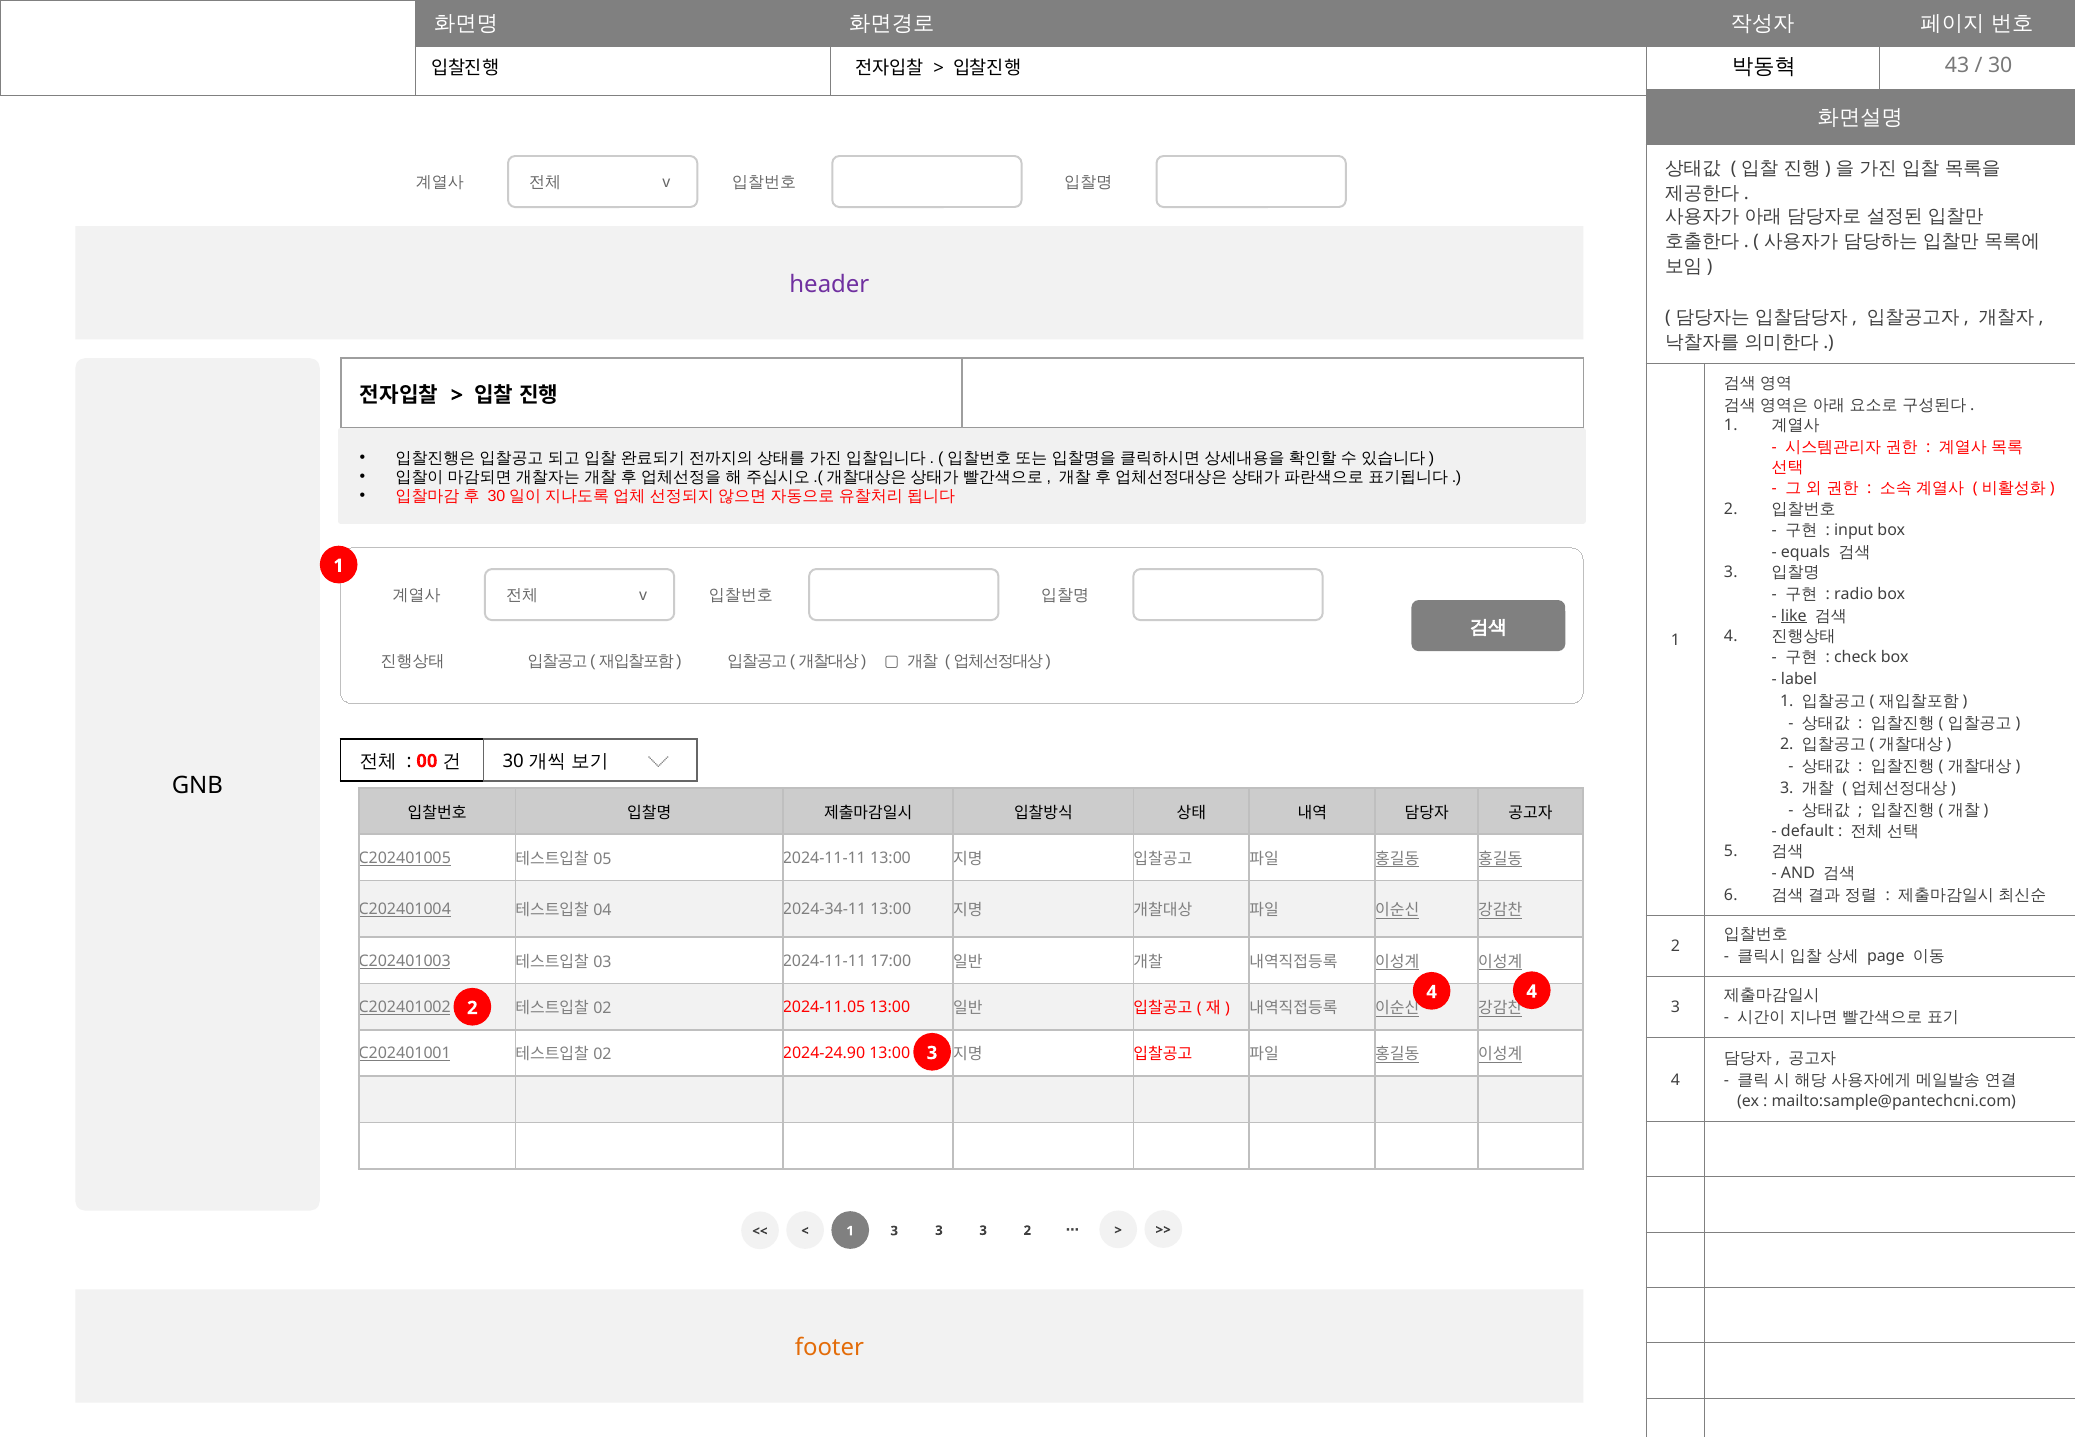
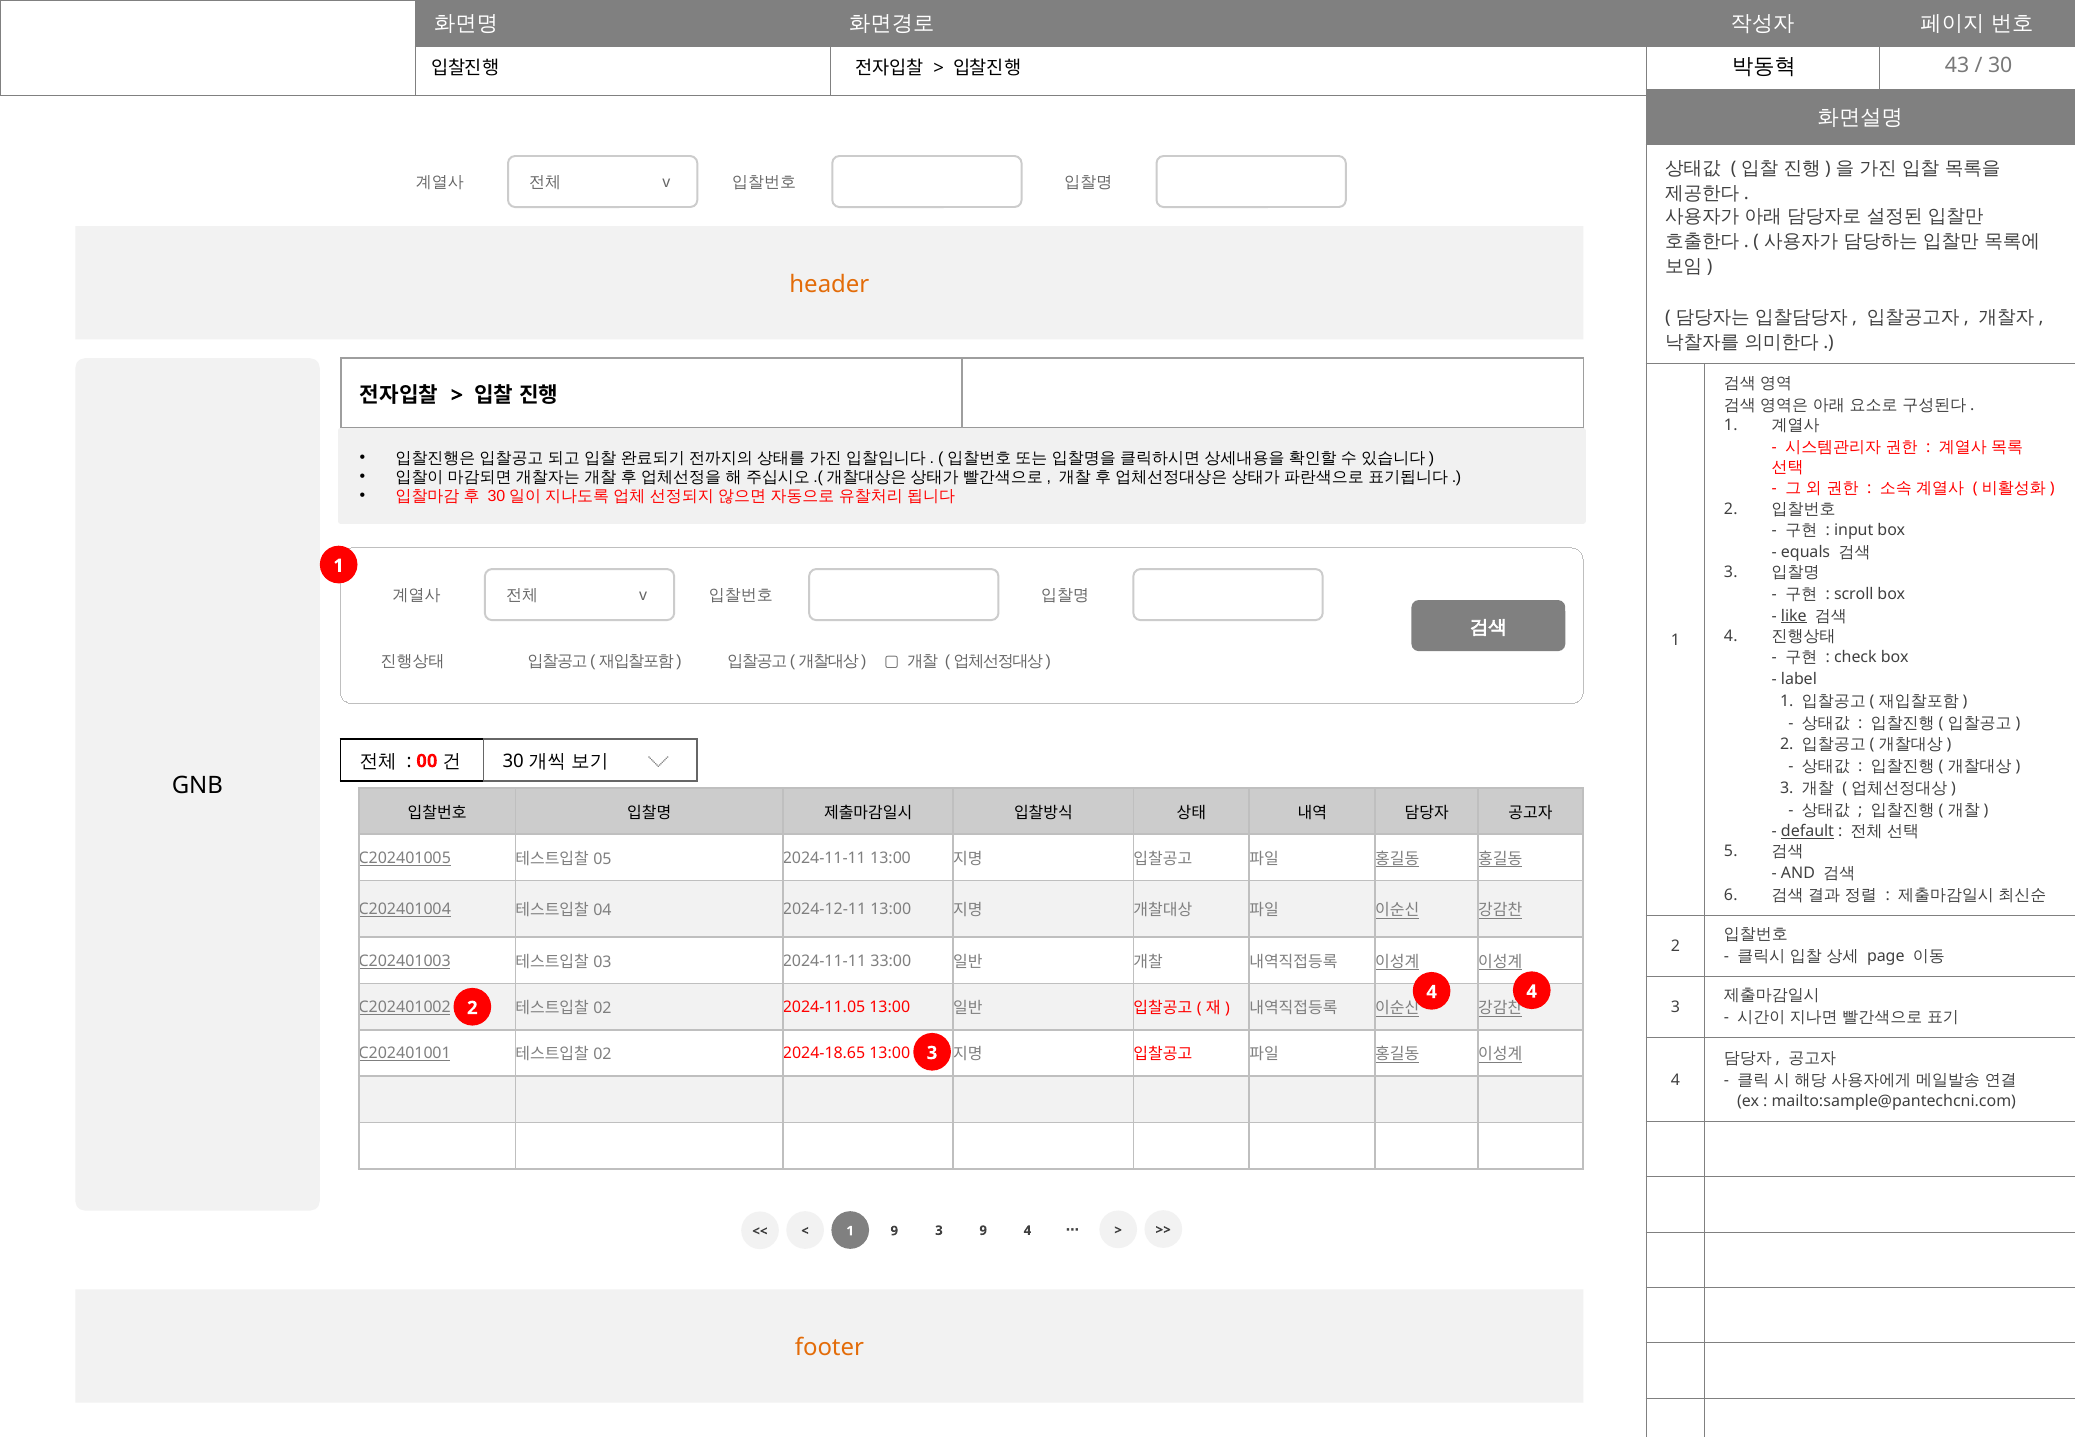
header colour: purple -> orange
radio: radio -> scroll
default underline: none -> present
2024-34-11: 2024-34-11 -> 2024-12-11
17:00: 17:00 -> 33:00
2024-24.90: 2024-24.90 -> 2024-18.65
1 3: 3 -> 9
3 at (983, 1230): 3 -> 9
2 at (1027, 1230): 2 -> 4
